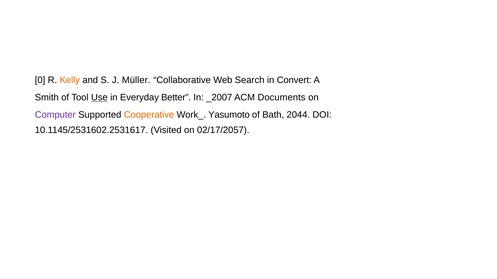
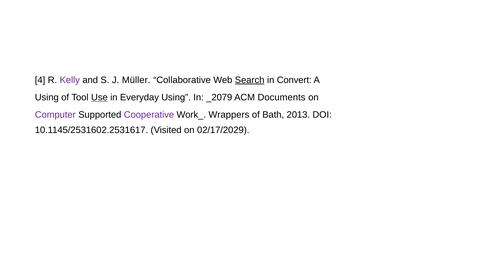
0: 0 -> 4
Kelly colour: orange -> purple
Search underline: none -> present
Smith at (47, 98): Smith -> Using
Everyday Better: Better -> Using
_2007: _2007 -> _2079
Cooperative colour: orange -> purple
Yasumoto: Yasumoto -> Wrappers
2044: 2044 -> 2013
02/17/2057: 02/17/2057 -> 02/17/2029
